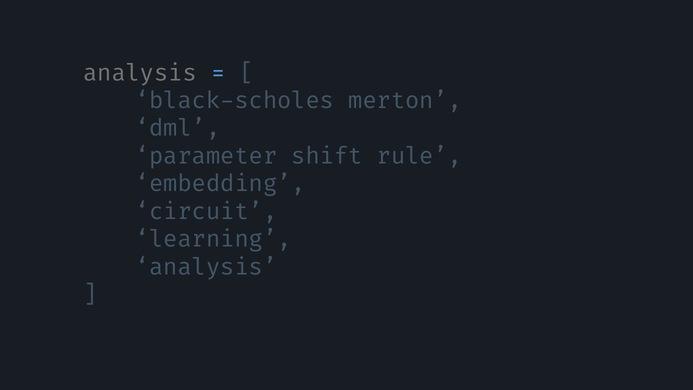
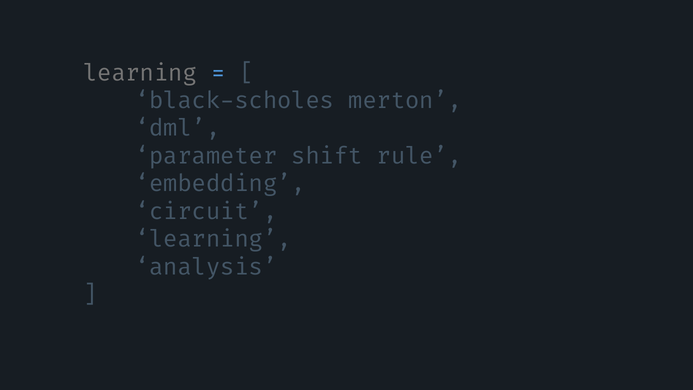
analysis at (140, 73): analysis -> learning
